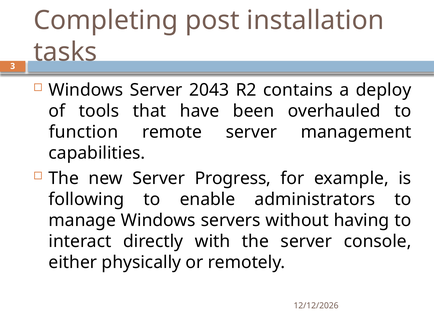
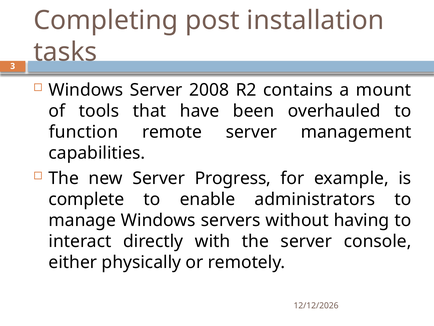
2043: 2043 -> 2008
deploy: deploy -> mount
following: following -> complete
